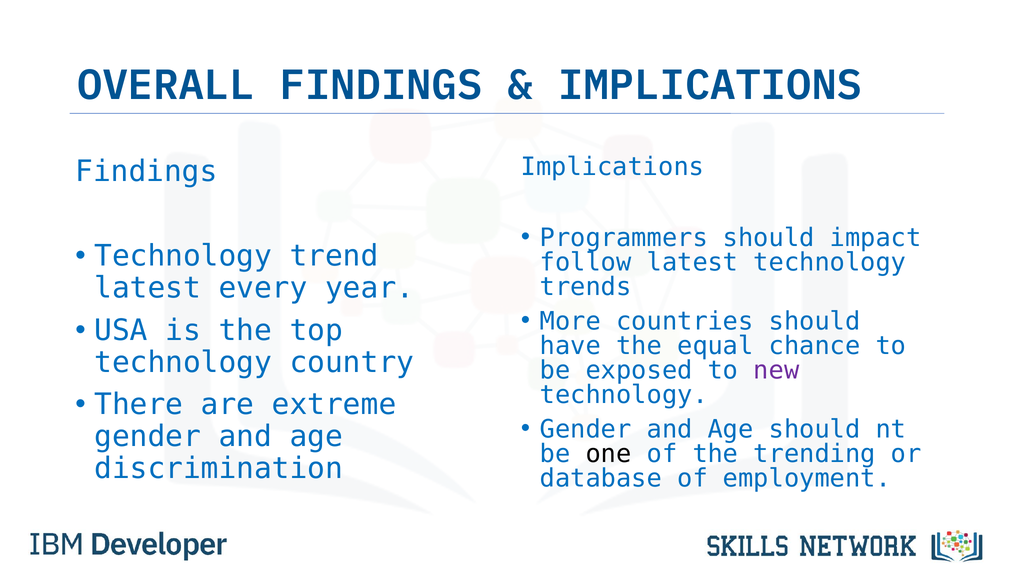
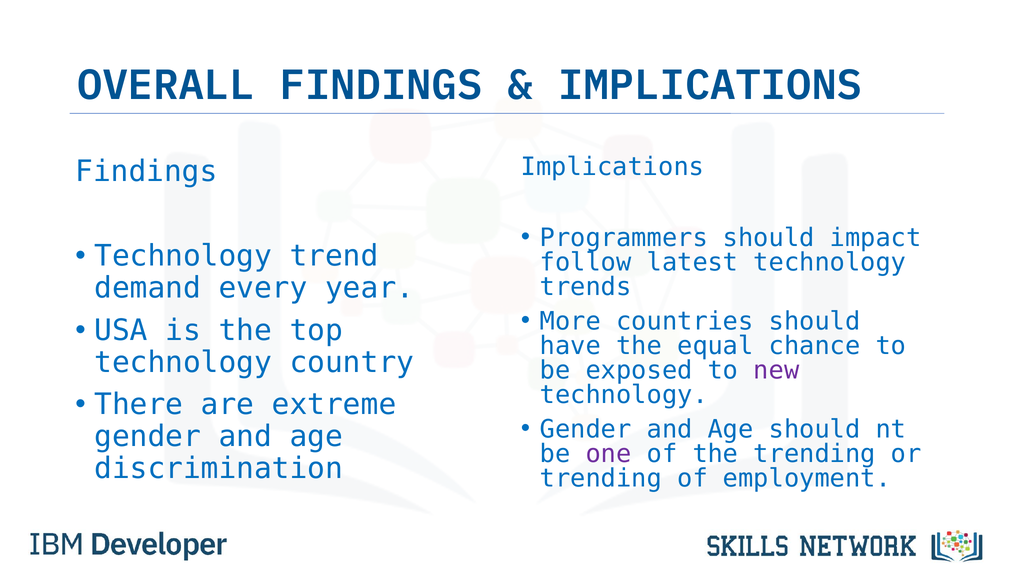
latest at (148, 288): latest -> demand
one colour: black -> purple
database at (601, 479): database -> trending
